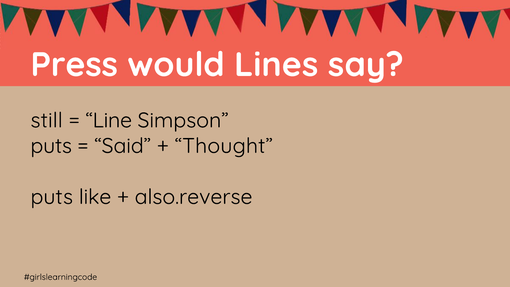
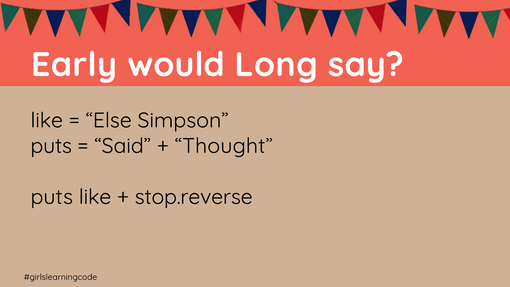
Press: Press -> Early
Lines: Lines -> Long
still at (47, 120): still -> like
Line: Line -> Else
also.reverse: also.reverse -> stop.reverse
